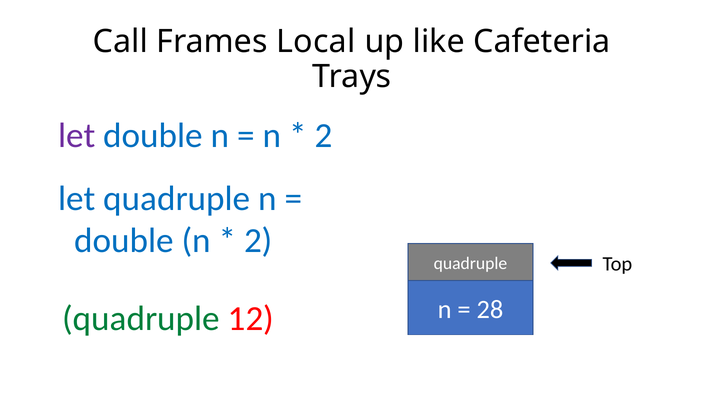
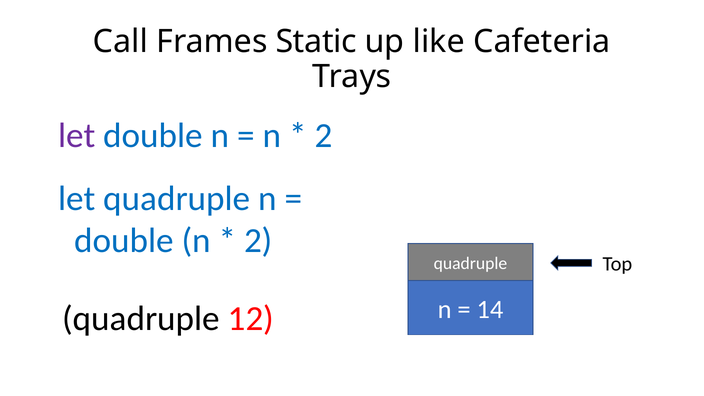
Local: Local -> Static
28: 28 -> 14
quadruple at (141, 319) colour: green -> black
